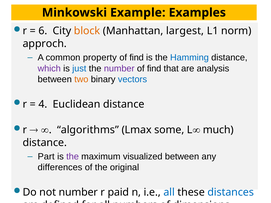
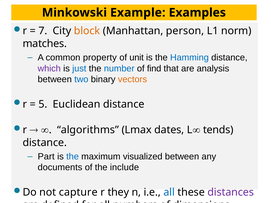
6: 6 -> 7
largest: largest -> person
approch: approch -> matches
find at (137, 58): find -> unit
number at (119, 69) colour: purple -> blue
two colour: orange -> blue
vectors colour: blue -> orange
4: 4 -> 5
some: some -> dates
much: much -> tends
the at (73, 157) colour: purple -> blue
differences: differences -> documents
original: original -> include
not number: number -> capture
paid: paid -> they
distances colour: blue -> purple
